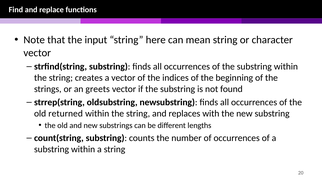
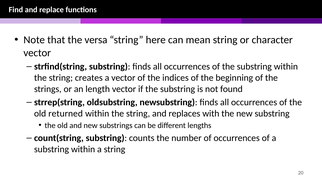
input: input -> versa
greets: greets -> length
